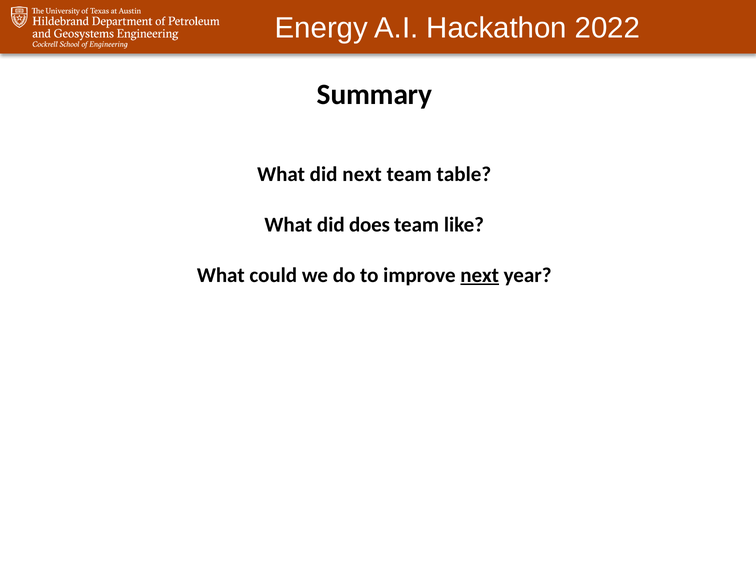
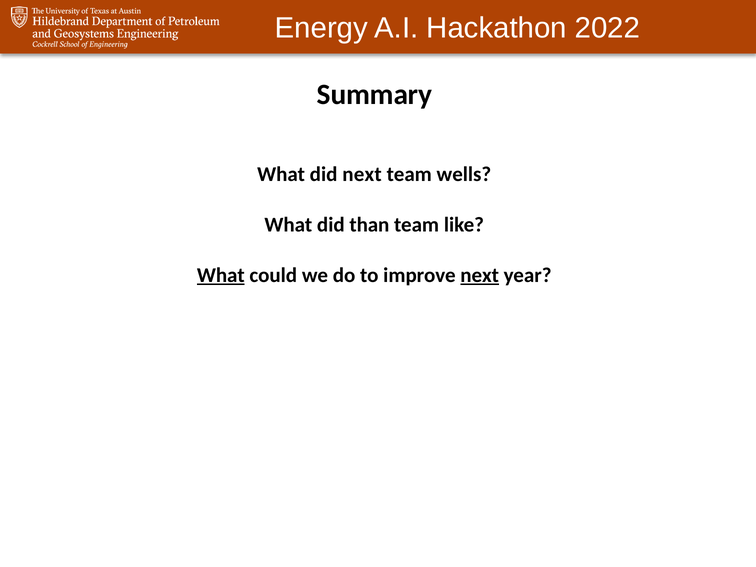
table: table -> wells
does: does -> than
What at (221, 275) underline: none -> present
